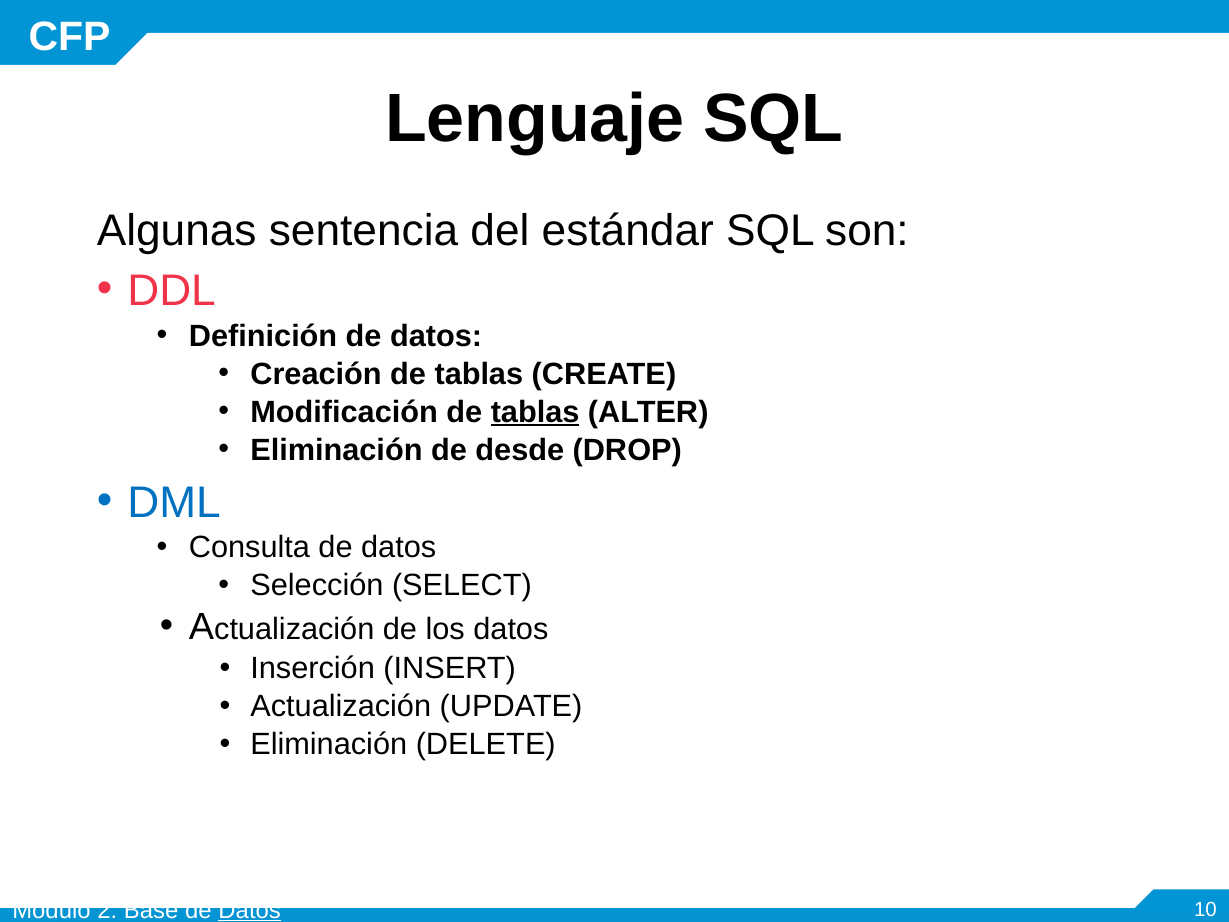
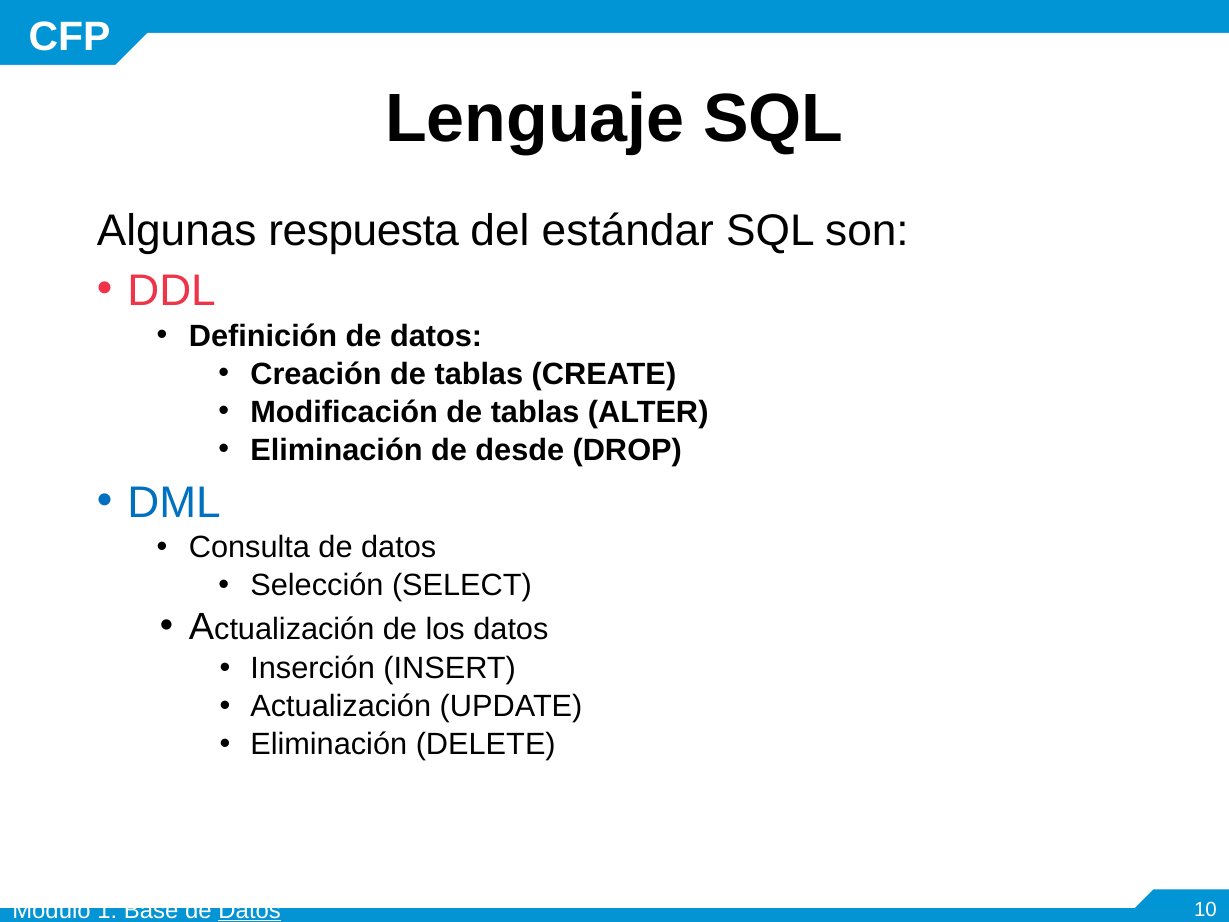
sentencia: sentencia -> respuesta
tablas at (535, 412) underline: present -> none
2: 2 -> 1
